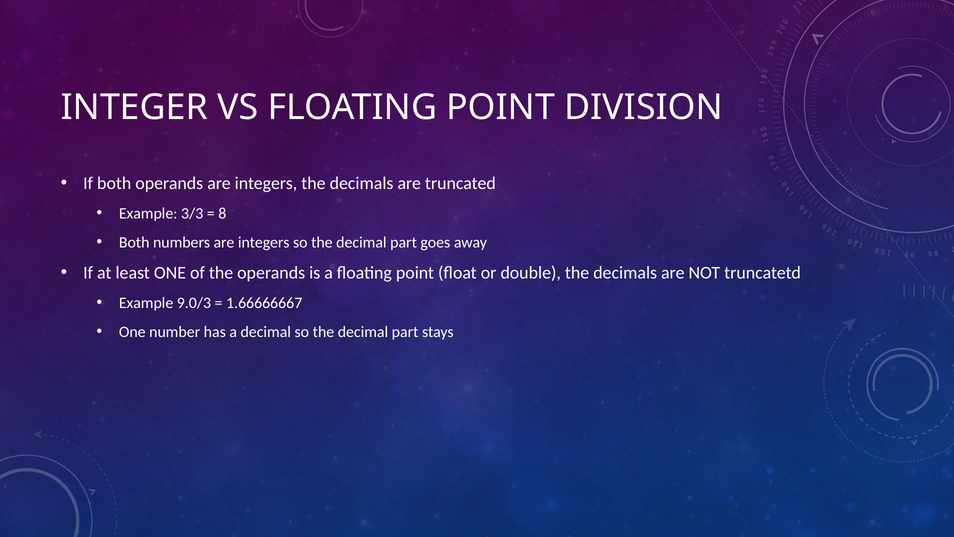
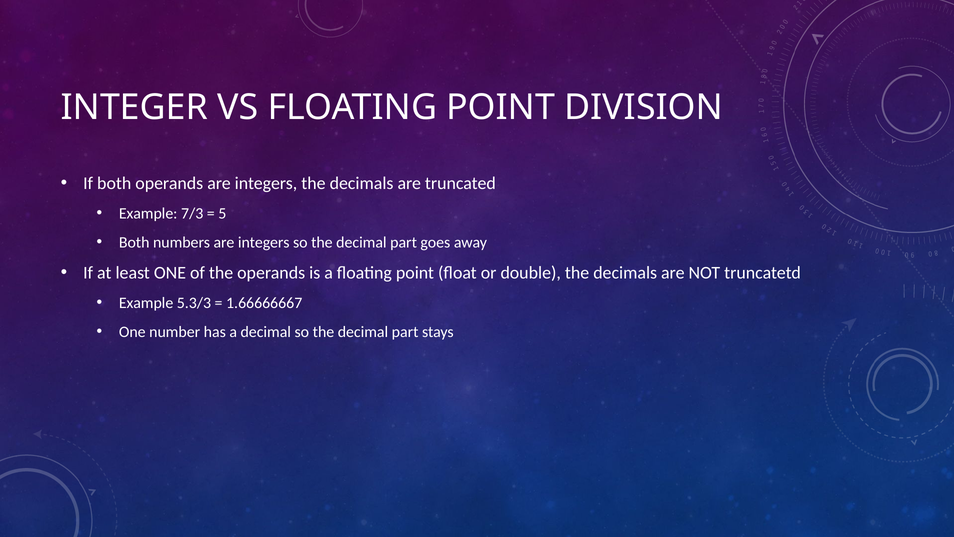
3/3: 3/3 -> 7/3
8: 8 -> 5
9.0/3: 9.0/3 -> 5.3/3
